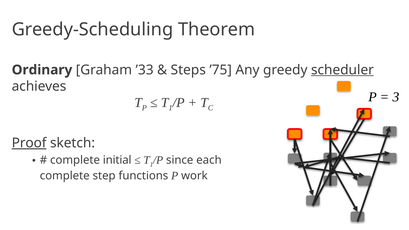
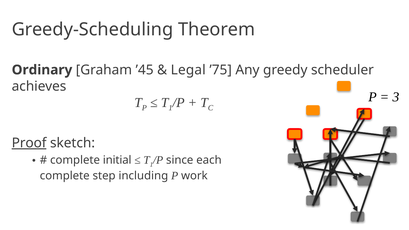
’33: ’33 -> ’45
Steps: Steps -> Legal
scheduler underline: present -> none
functions: functions -> including
